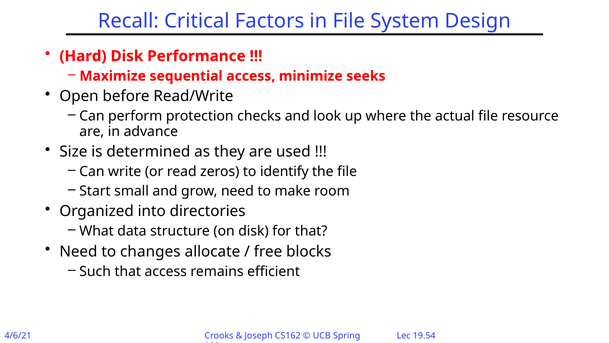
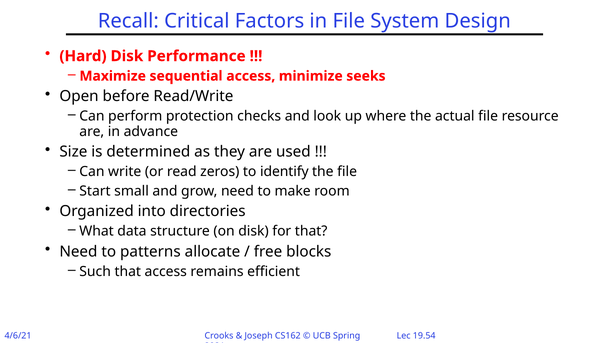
changes: changes -> patterns
